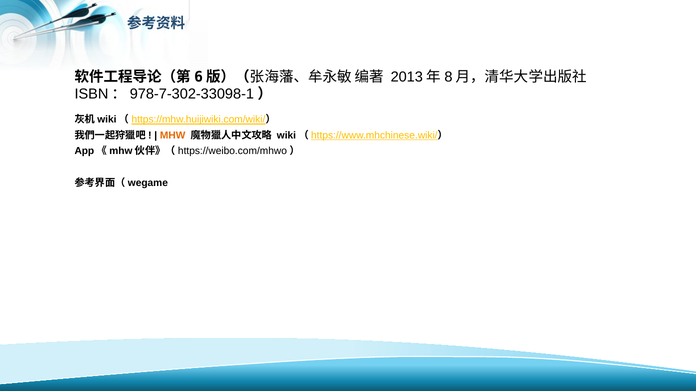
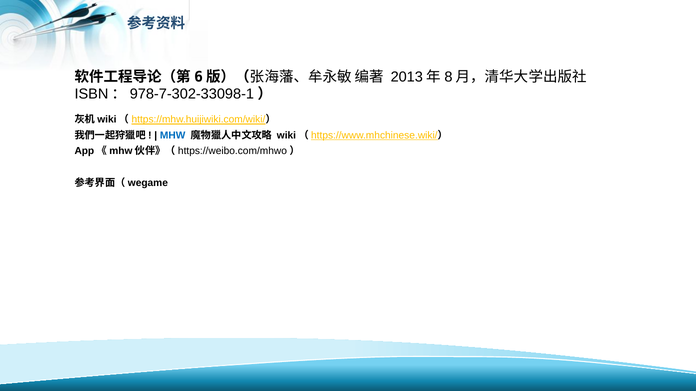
MHW colour: orange -> blue
